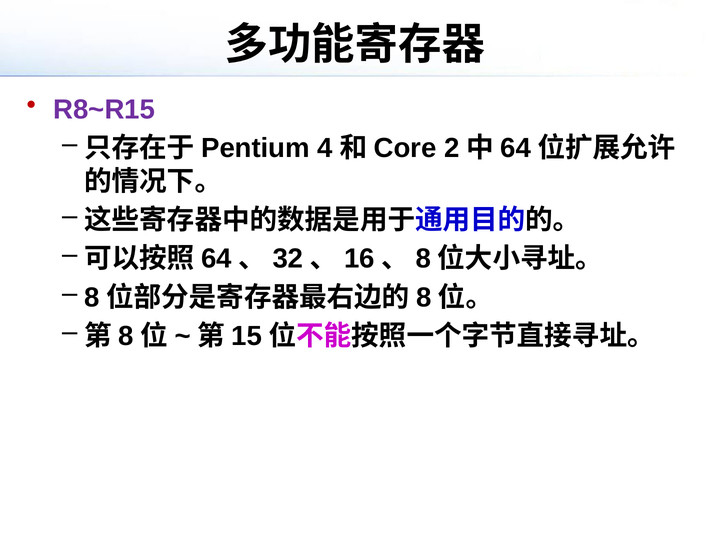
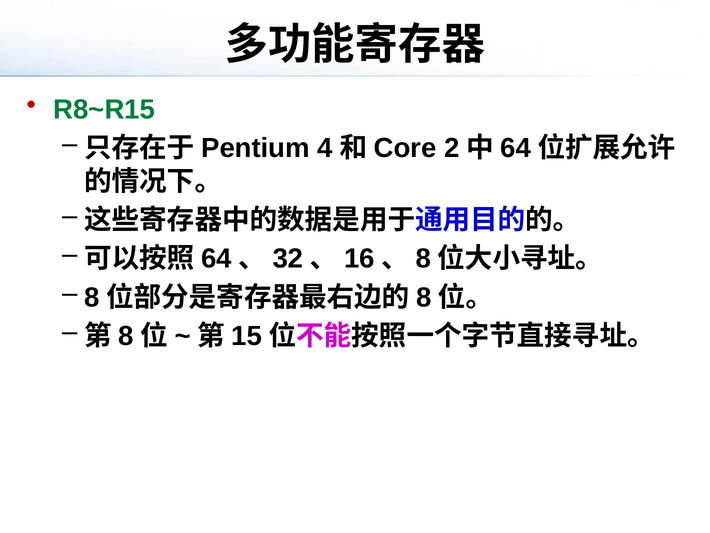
R8~R15 colour: purple -> green
